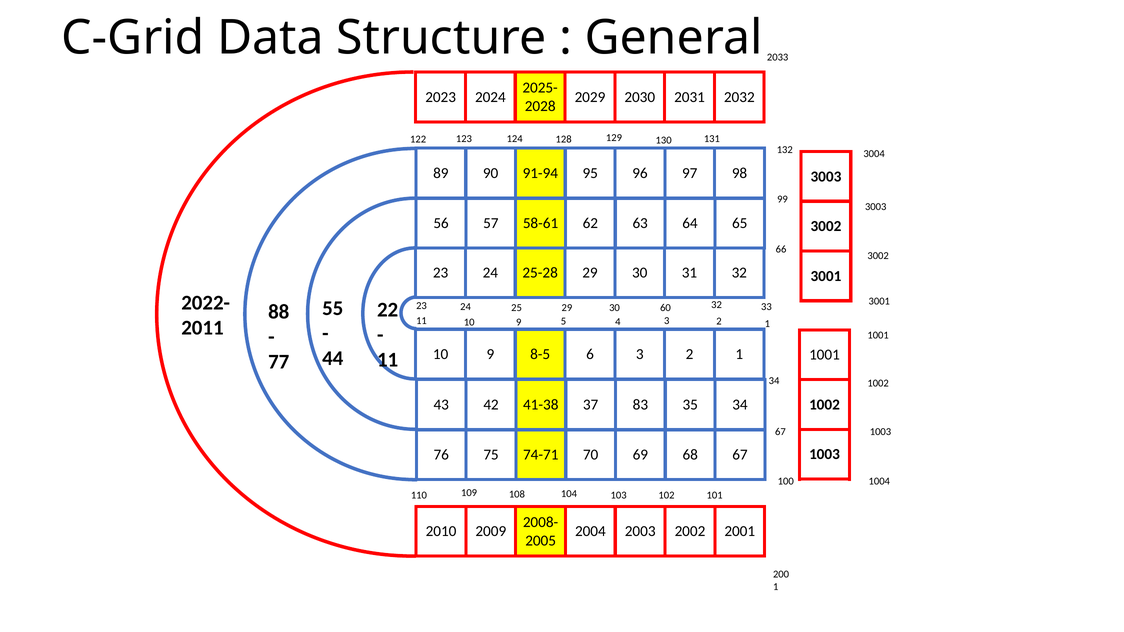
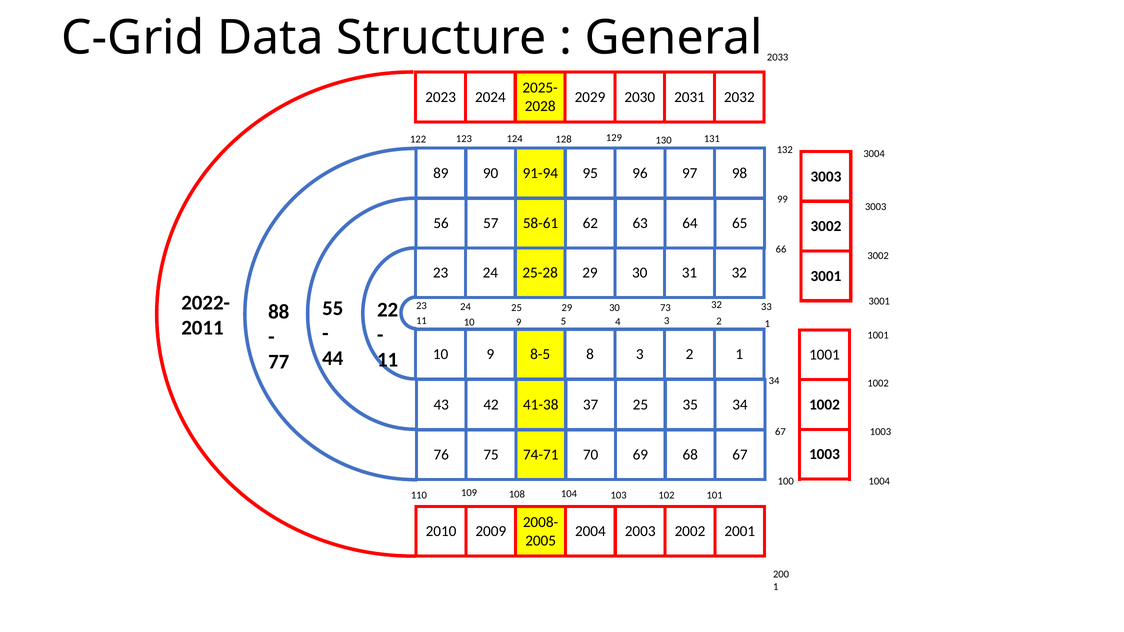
60: 60 -> 73
6: 6 -> 8
37 83: 83 -> 25
